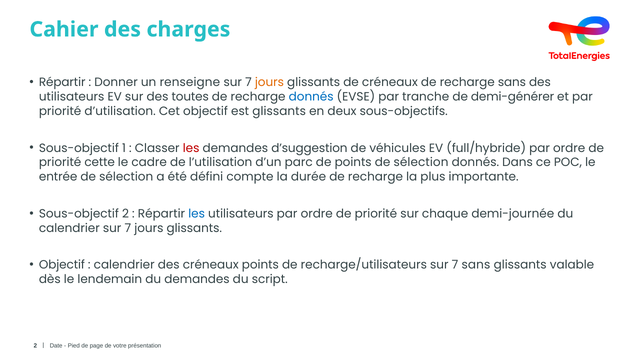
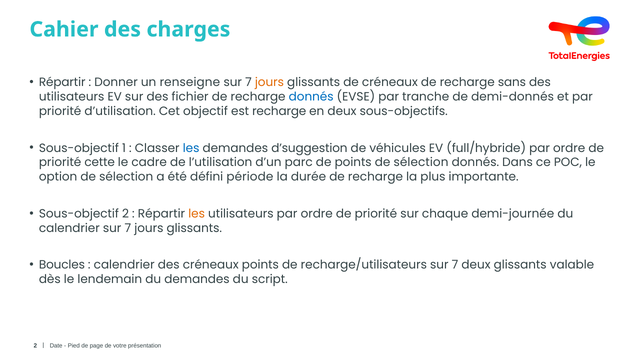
toutes: toutes -> fichier
demi-générer: demi-générer -> demi-donnés
est glissants: glissants -> recharge
les at (191, 148) colour: red -> blue
entrée: entrée -> option
compte: compte -> période
les at (197, 214) colour: blue -> orange
Objectif at (62, 265): Objectif -> Boucles
7 sans: sans -> deux
